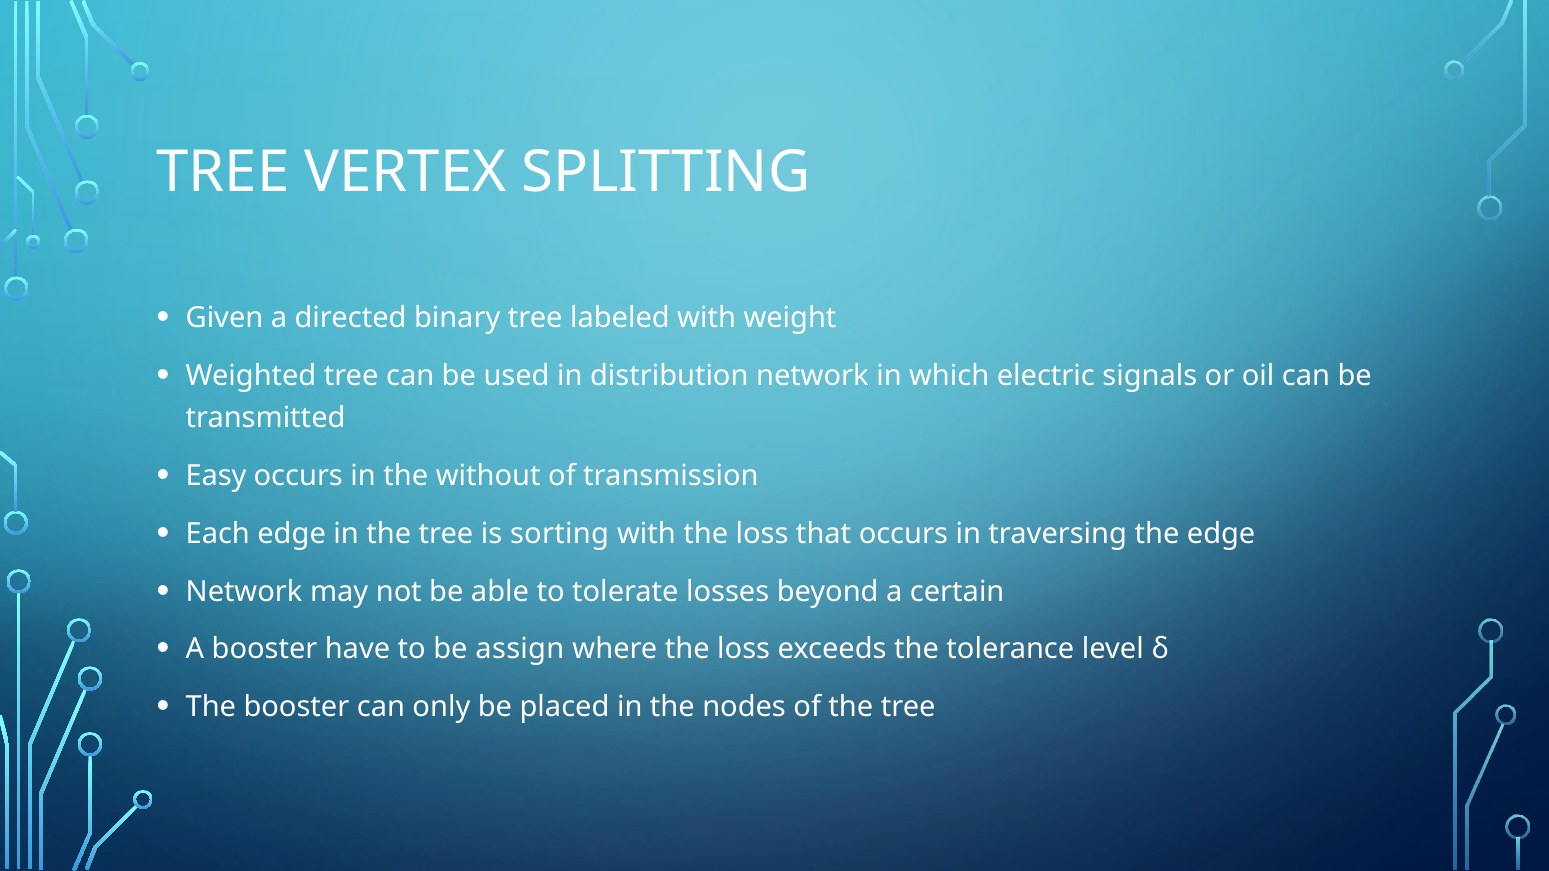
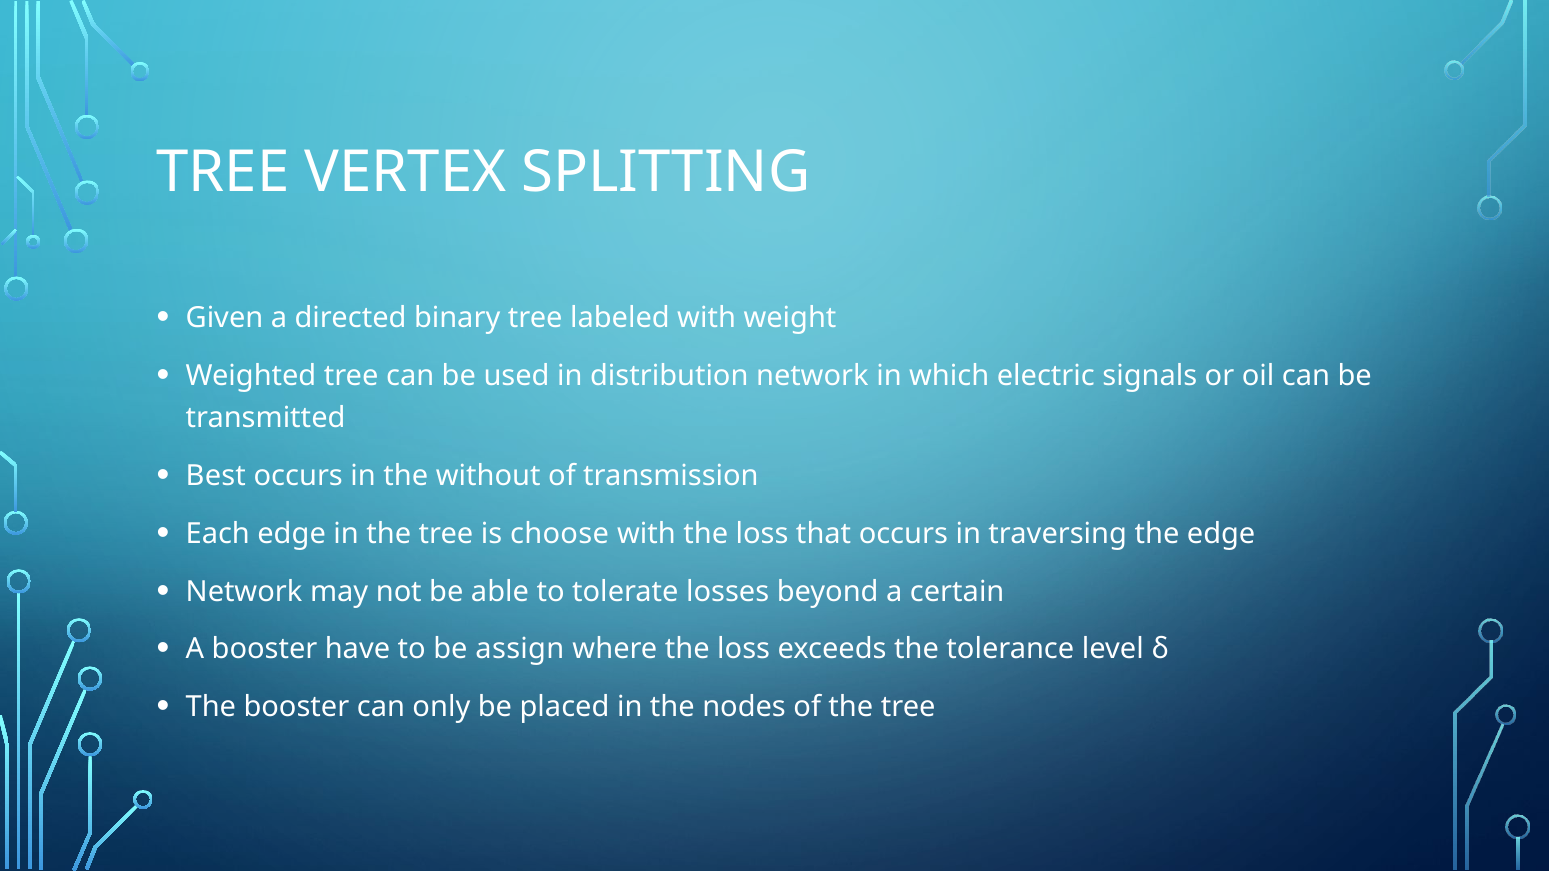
Easy: Easy -> Best
sorting: sorting -> choose
